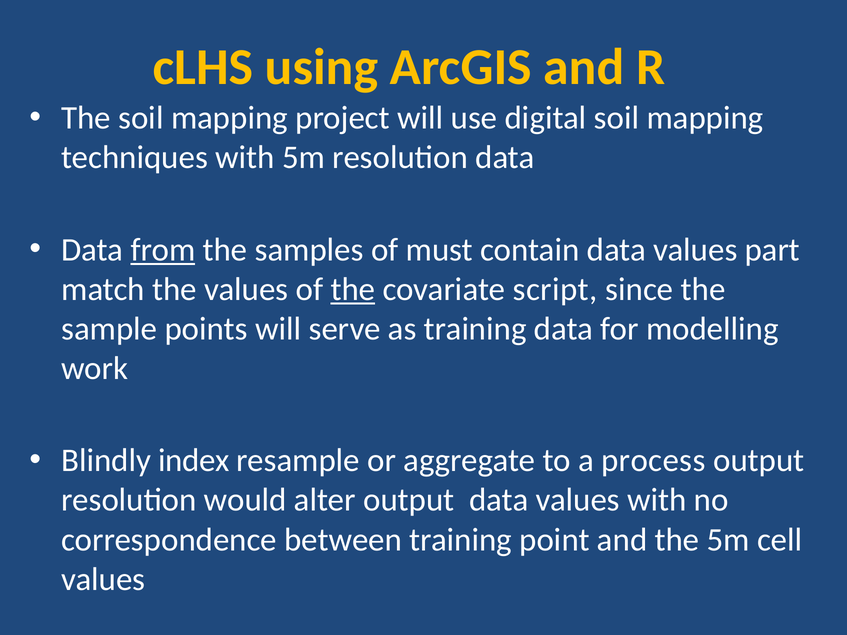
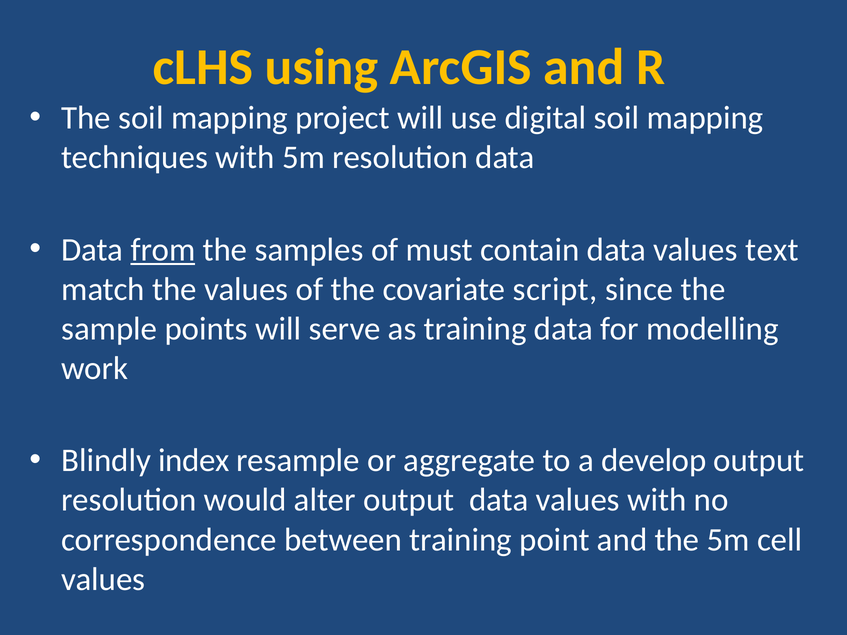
part: part -> text
the at (353, 289) underline: present -> none
process: process -> develop
